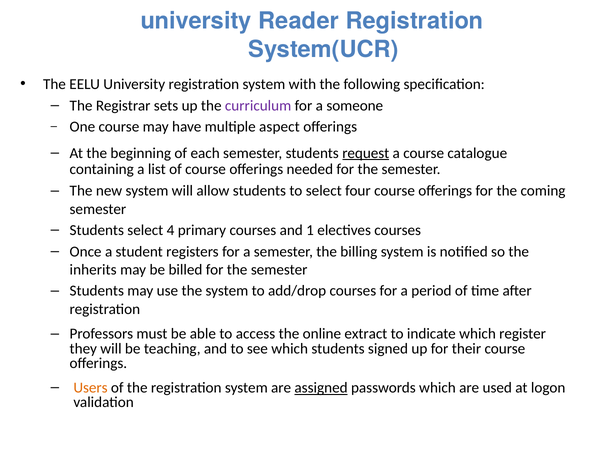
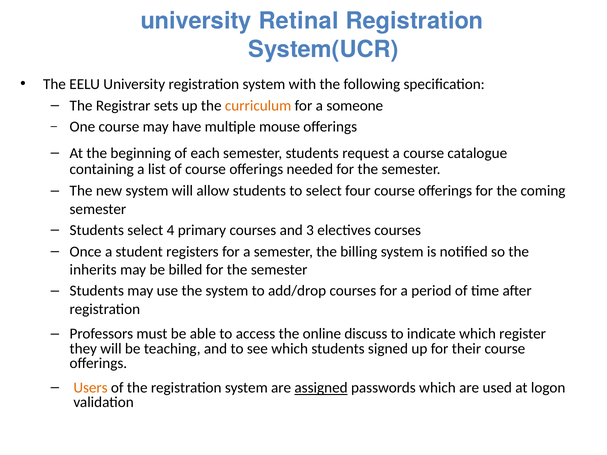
Reader: Reader -> Retinal
curriculum colour: purple -> orange
aspect: aspect -> mouse
request underline: present -> none
1: 1 -> 3
extract: extract -> discuss
